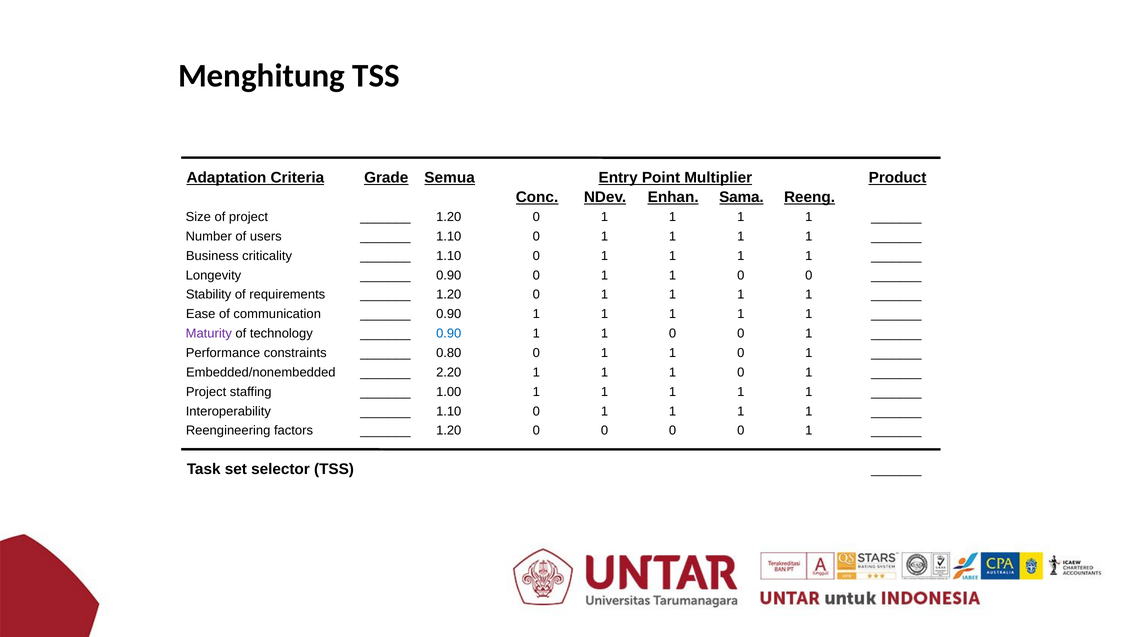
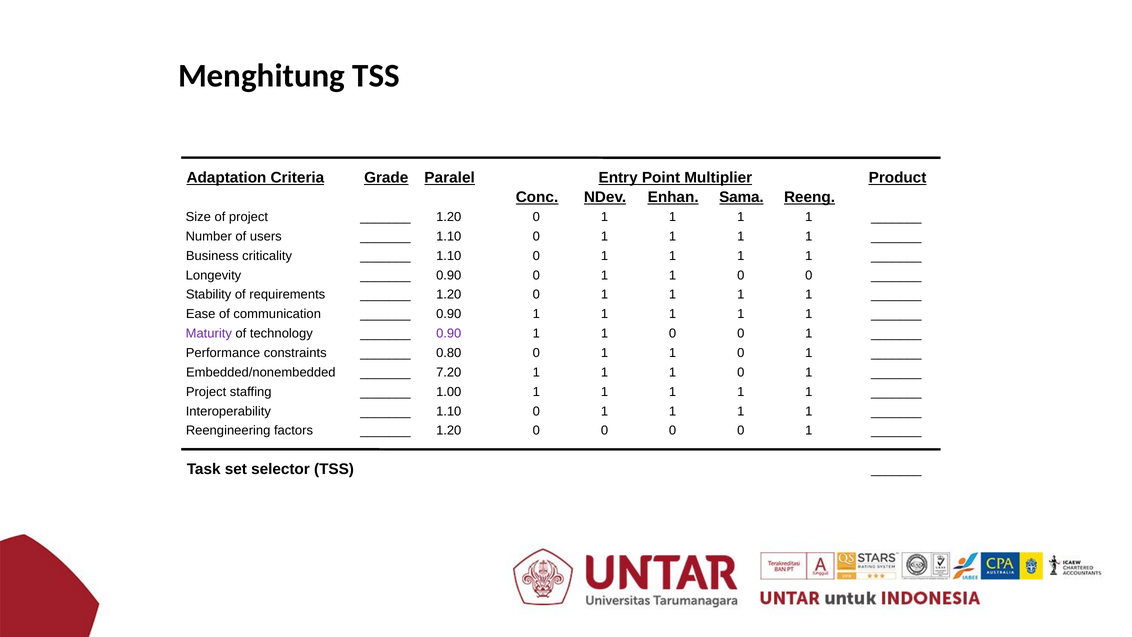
Semua: Semua -> Paralel
0.90 at (449, 333) colour: blue -> purple
2.20: 2.20 -> 7.20
